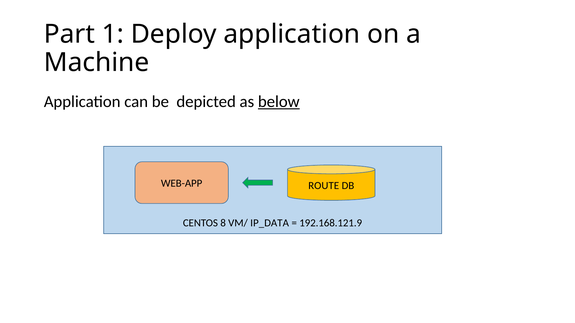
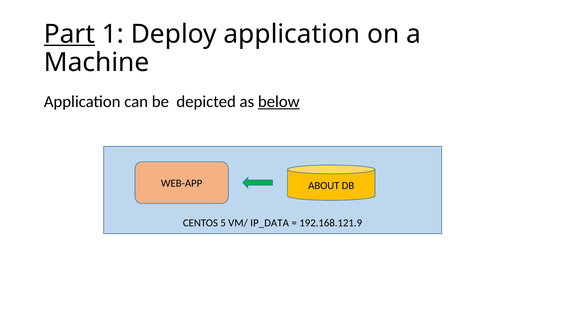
Part underline: none -> present
ROUTE: ROUTE -> ABOUT
8: 8 -> 5
